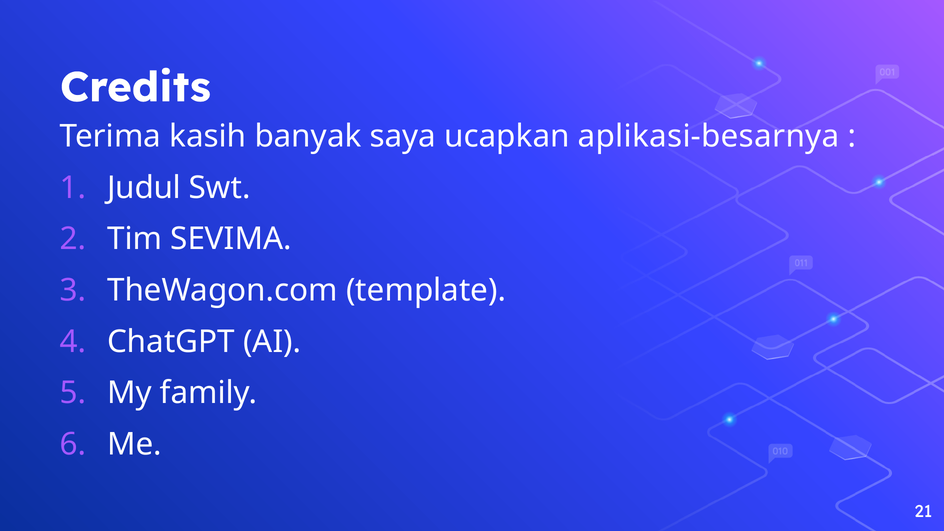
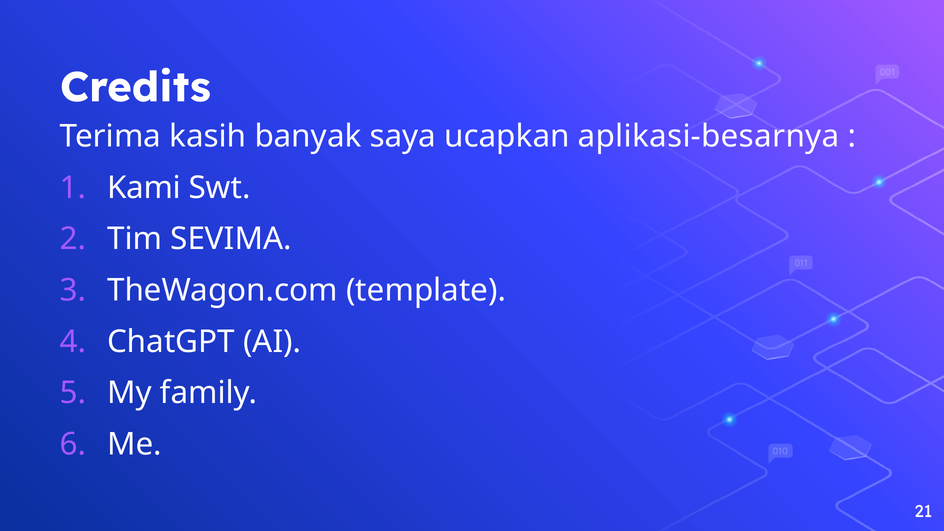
Judul: Judul -> Kami
